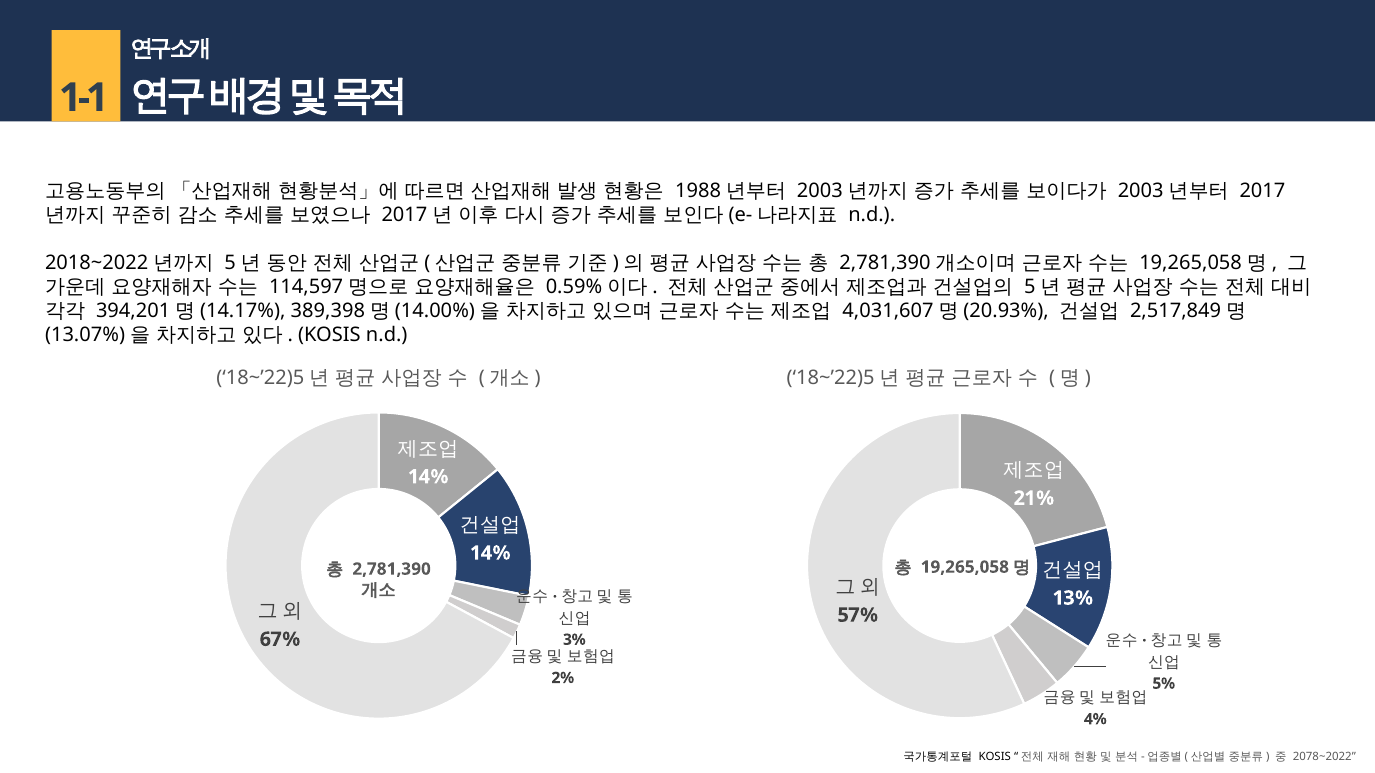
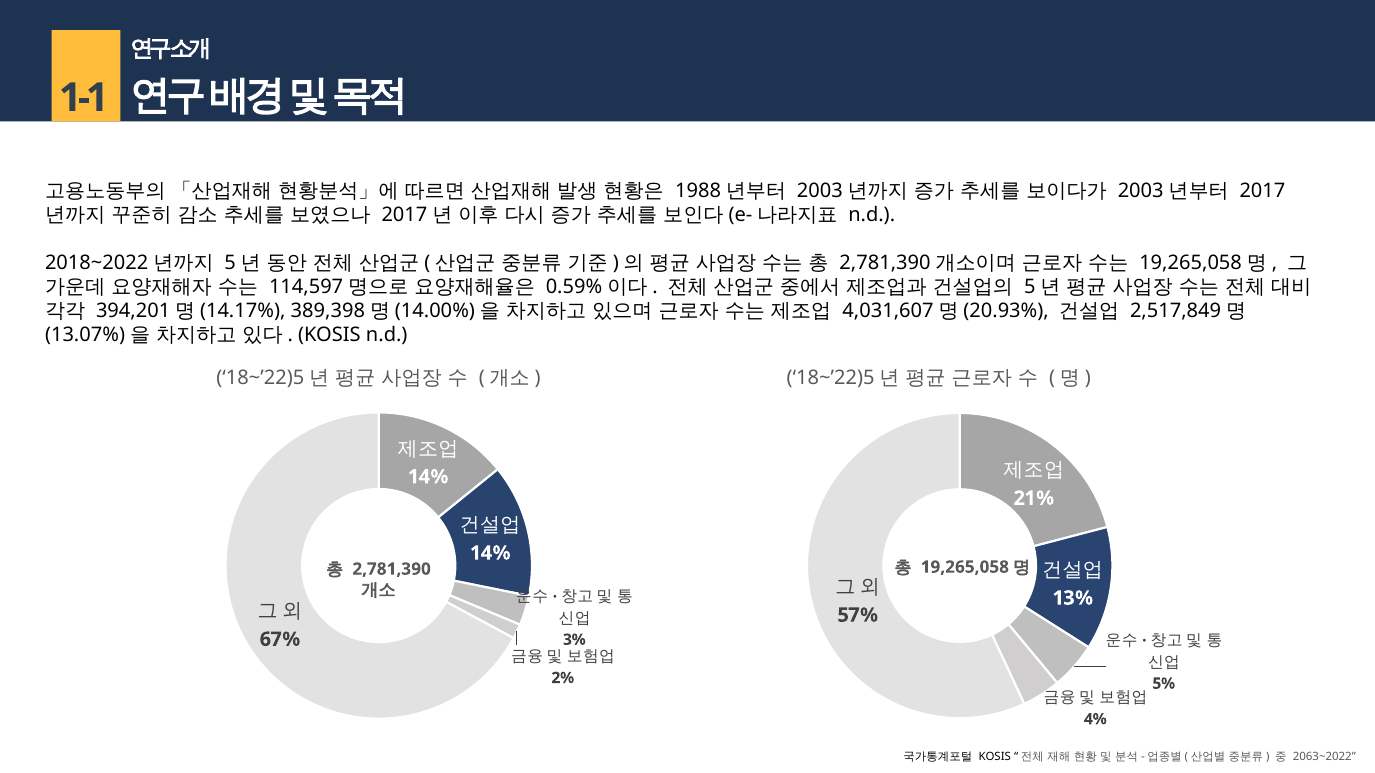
2078~2022: 2078~2022 -> 2063~2022
